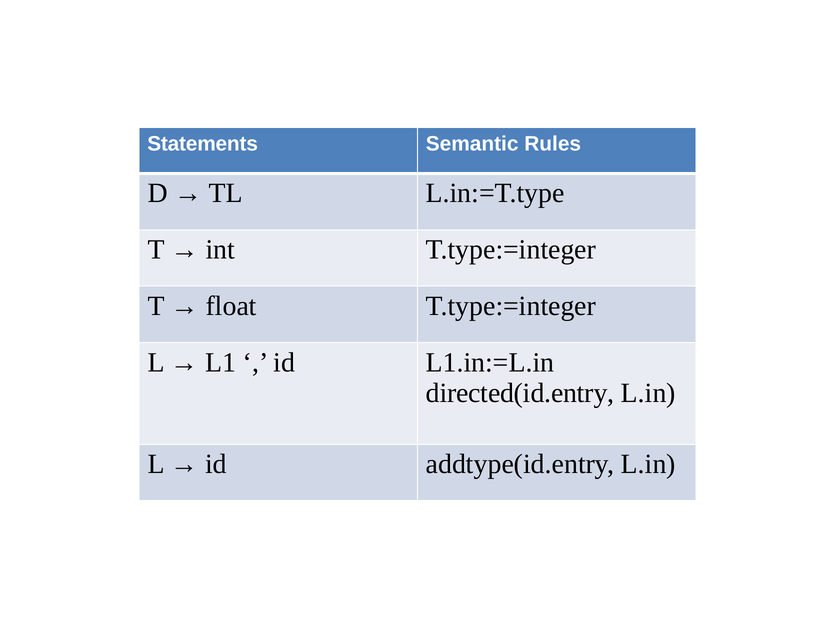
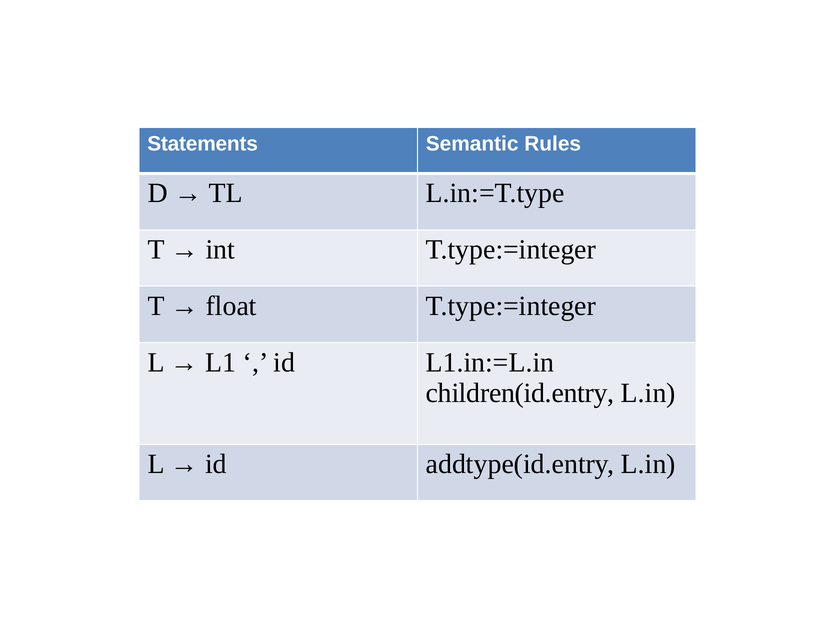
directed(id.entry: directed(id.entry -> children(id.entry
